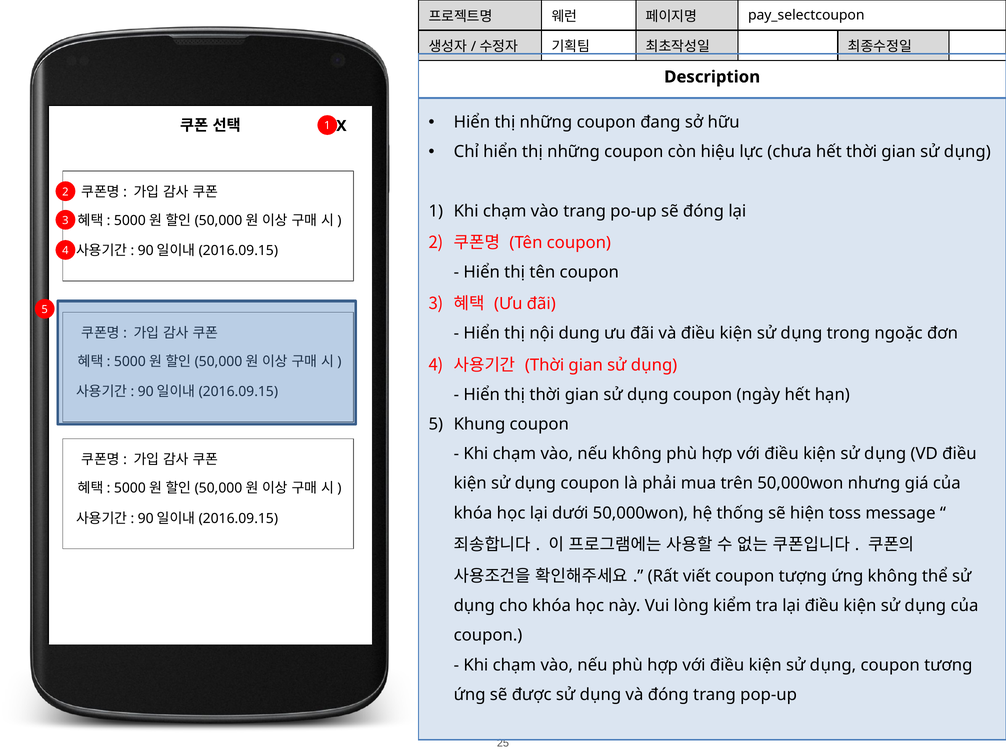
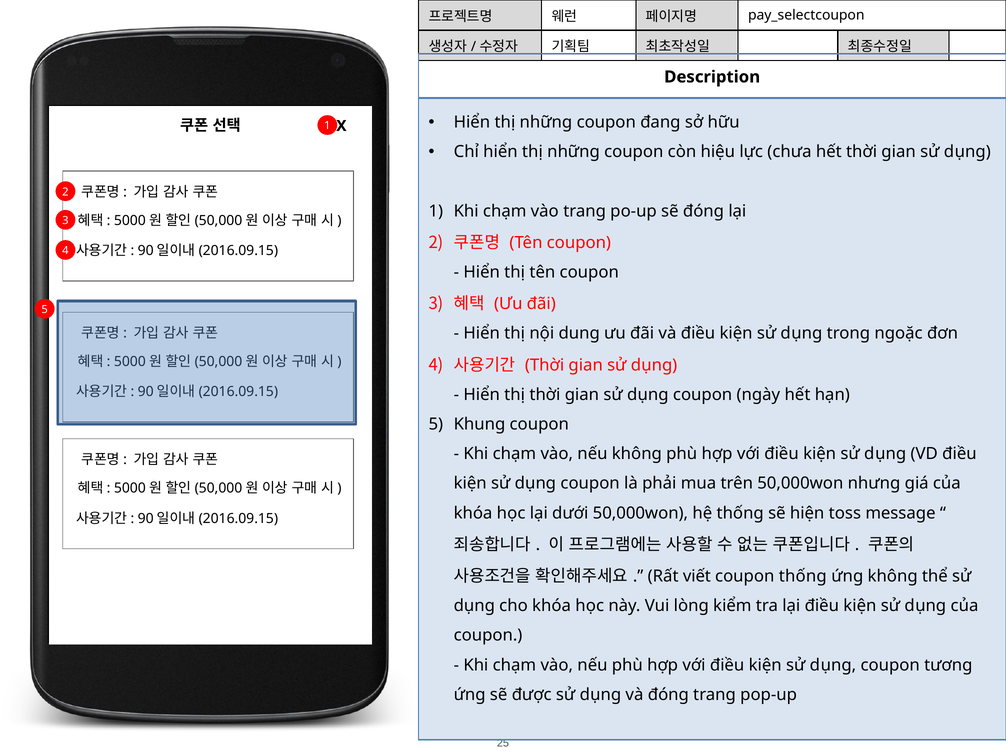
coupon tượng: tượng -> thống
